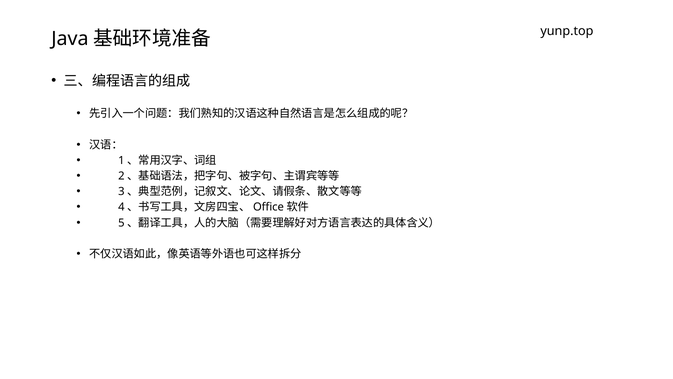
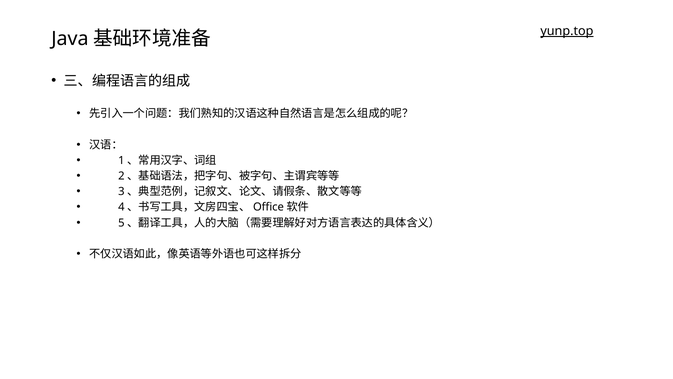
yunp.top underline: none -> present
